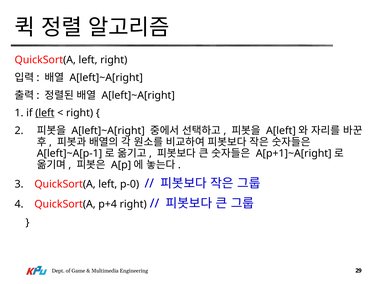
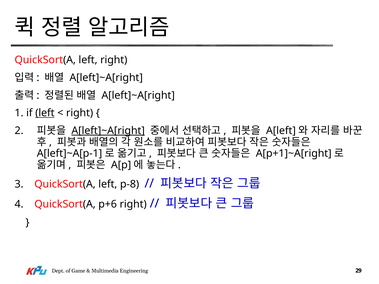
A[left]~A[right at (108, 131) underline: none -> present
p-0: p-0 -> p-8
p+4: p+4 -> p+6
